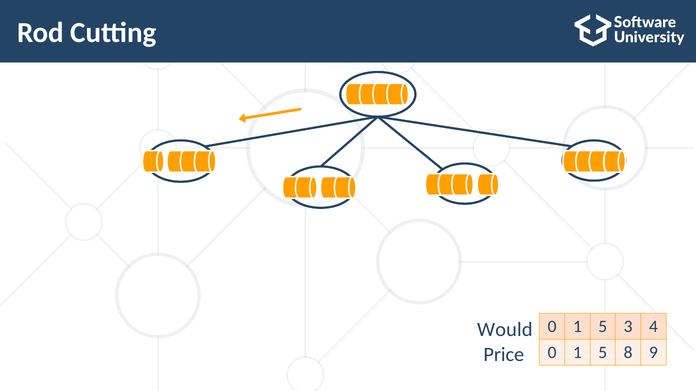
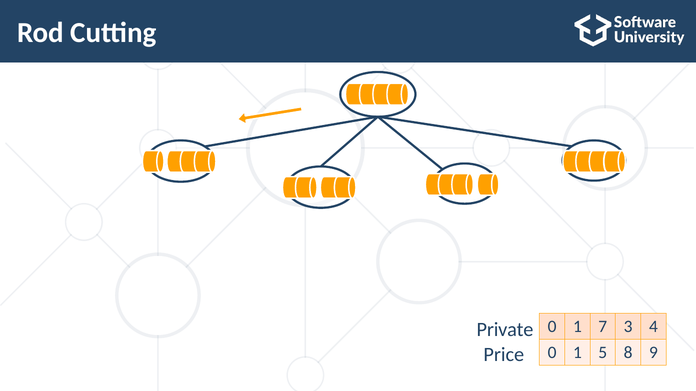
5 at (603, 327): 5 -> 7
Would: Would -> Private
